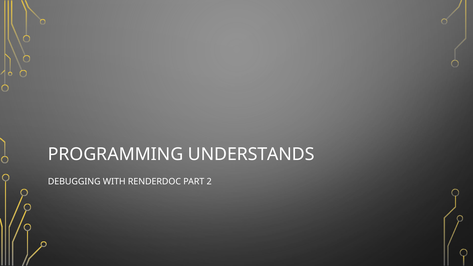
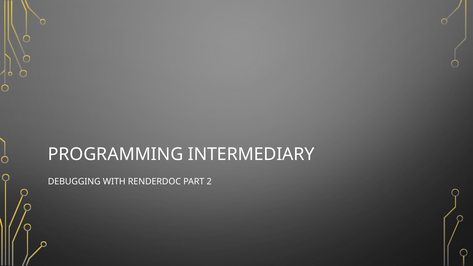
UNDERSTANDS: UNDERSTANDS -> INTERMEDIARY
